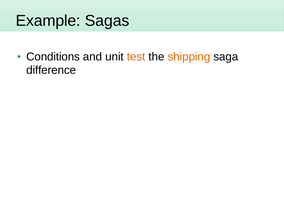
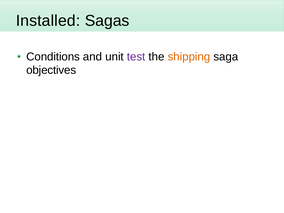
Example: Example -> Installed
test colour: orange -> purple
difference: difference -> objectives
